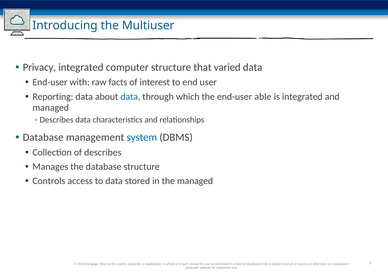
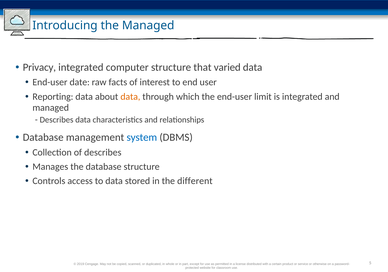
the Multiuser: Multiuser -> Managed
End-user with: with -> date
data at (130, 96) colour: blue -> orange
able: able -> limit
the managed: managed -> different
